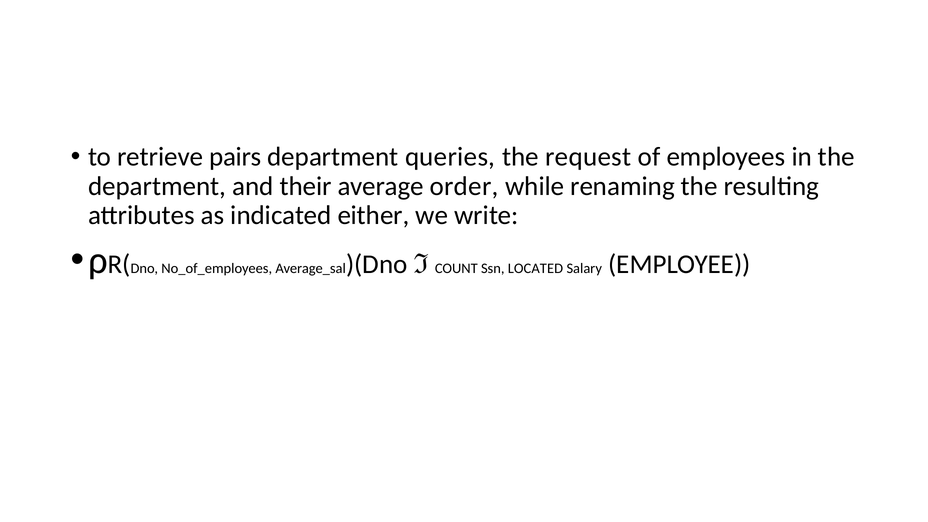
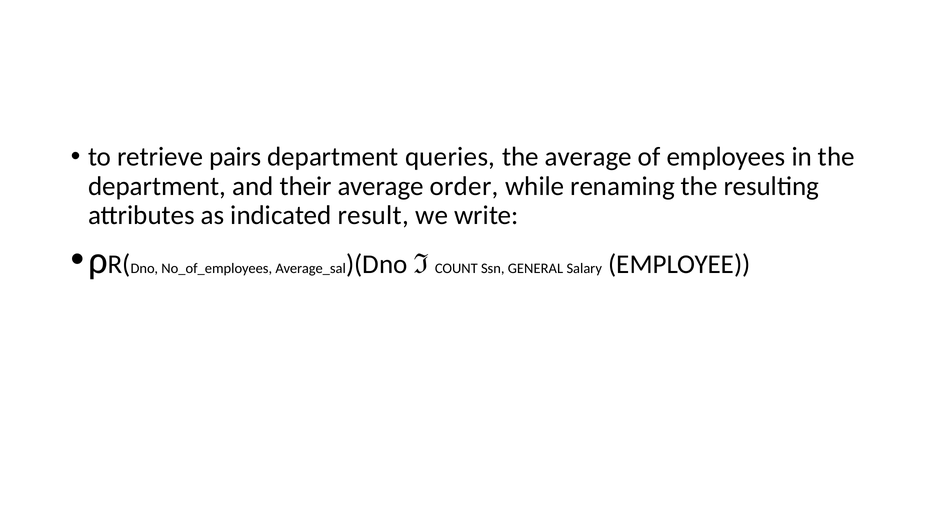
the request: request -> average
either: either -> result
LOCATED: LOCATED -> GENERAL
